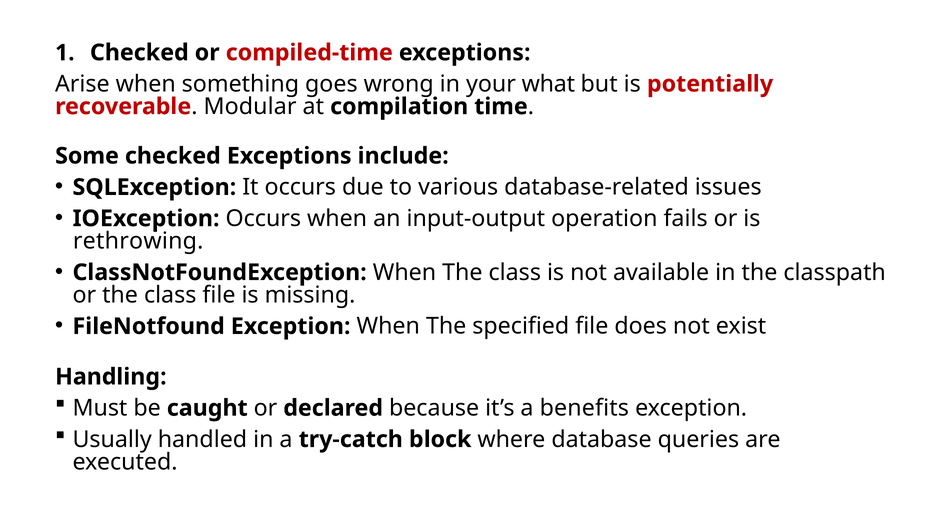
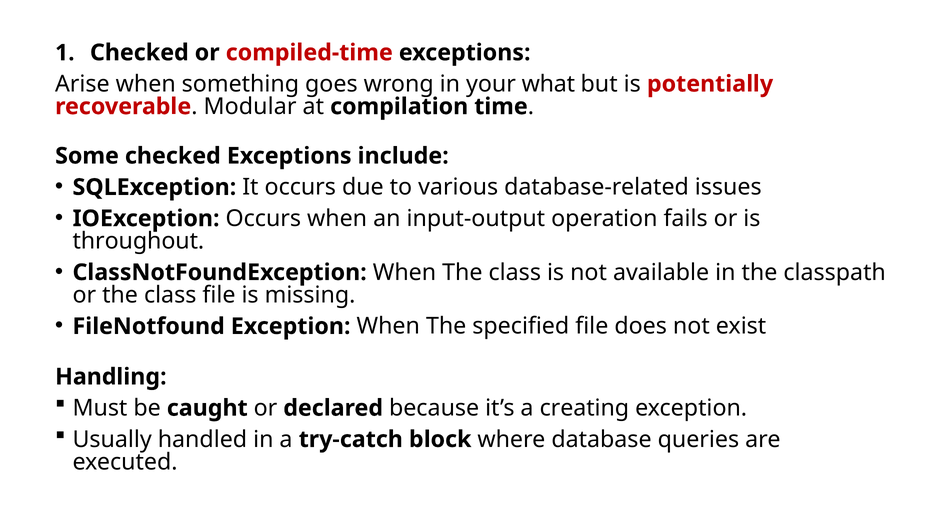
rethrowing: rethrowing -> throughout
benefits: benefits -> creating
